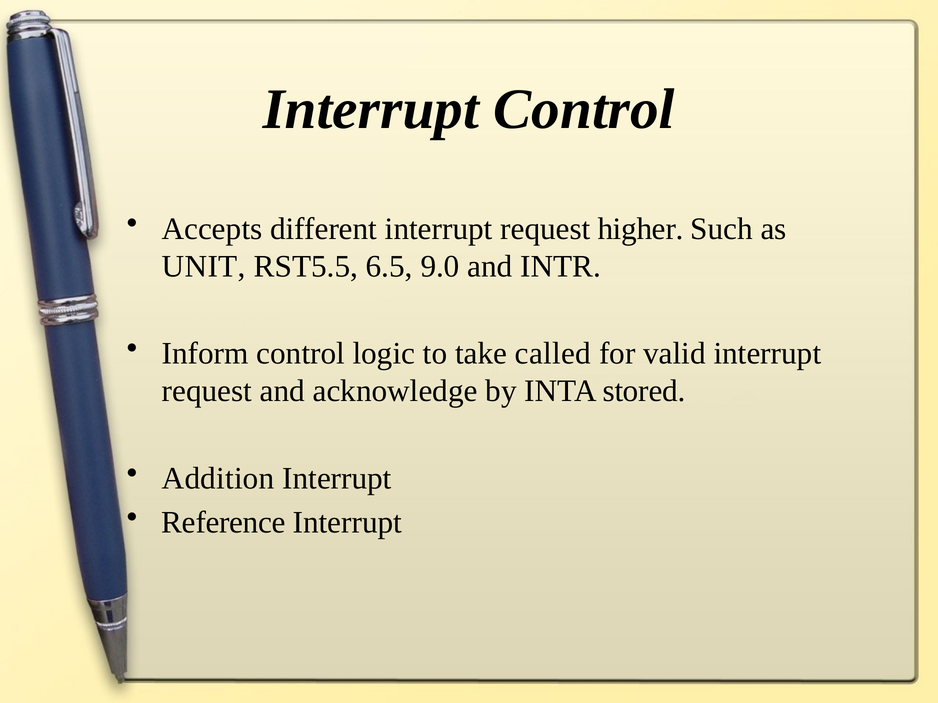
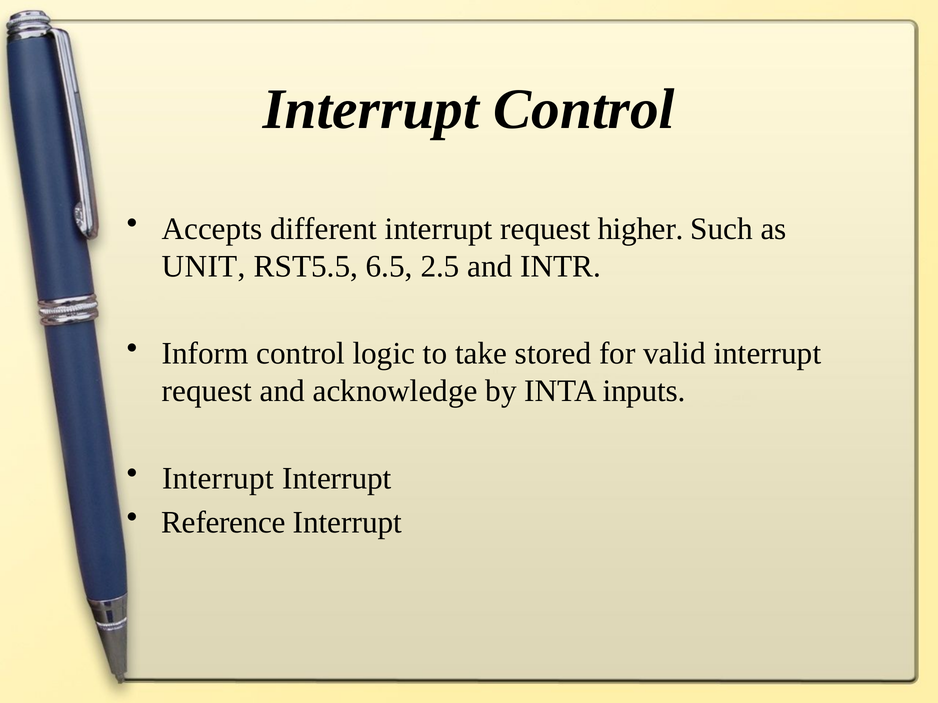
9.0: 9.0 -> 2.5
called: called -> stored
stored: stored -> inputs
Addition at (218, 479): Addition -> Interrupt
